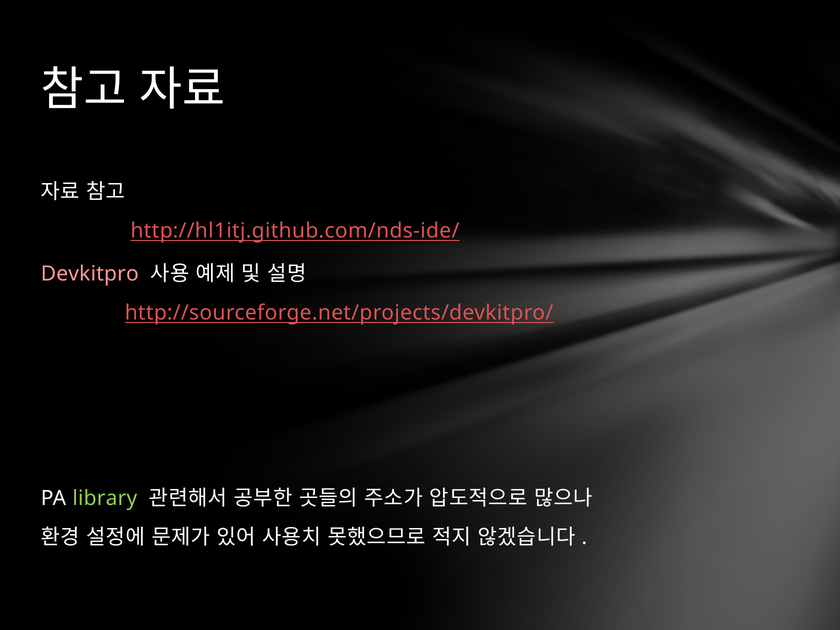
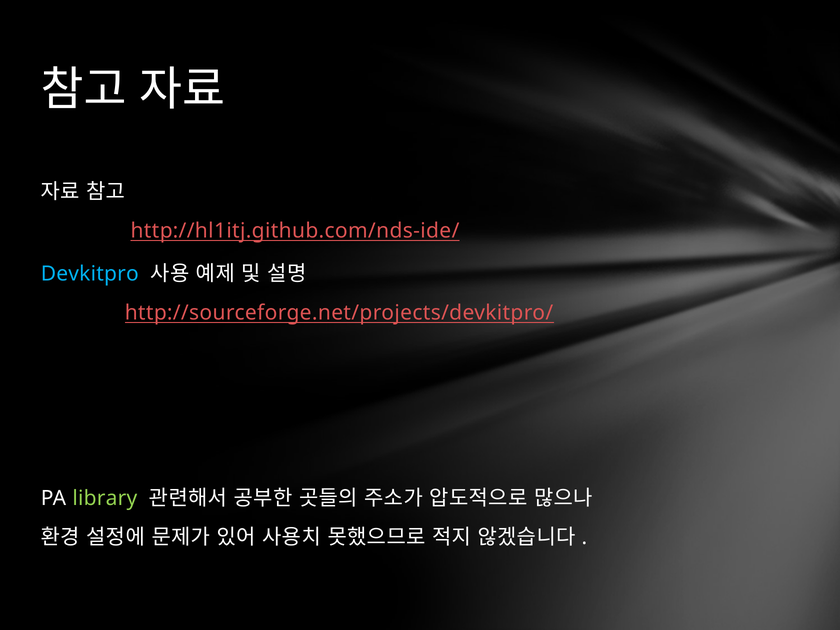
Devkitpro colour: pink -> light blue
